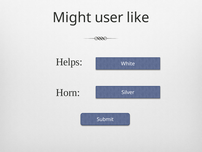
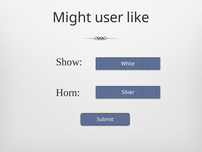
Helps: Helps -> Show
